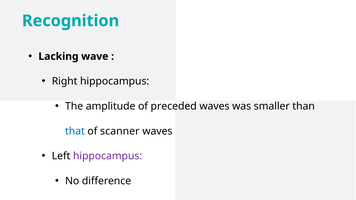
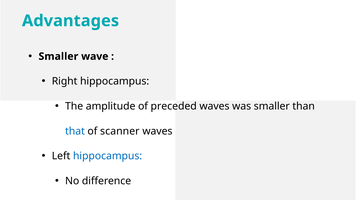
Recognition: Recognition -> Advantages
Lacking at (58, 56): Lacking -> Smaller
hippocampus at (108, 156) colour: purple -> blue
